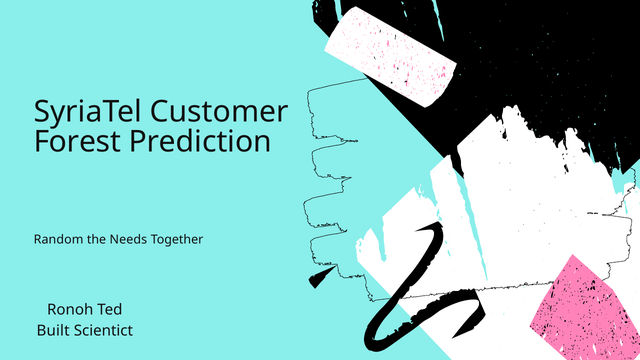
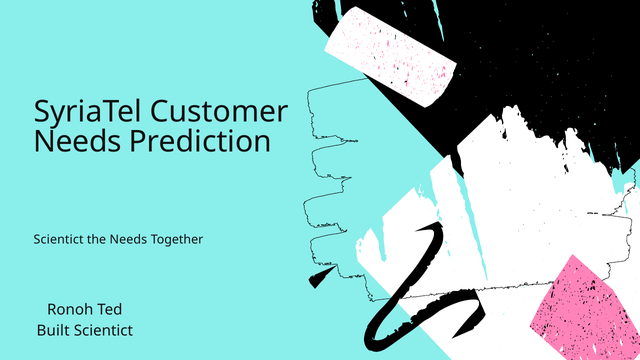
Forest at (77, 142): Forest -> Needs
Random at (59, 240): Random -> Scientict
